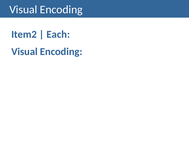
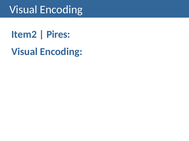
Each: Each -> Pires
